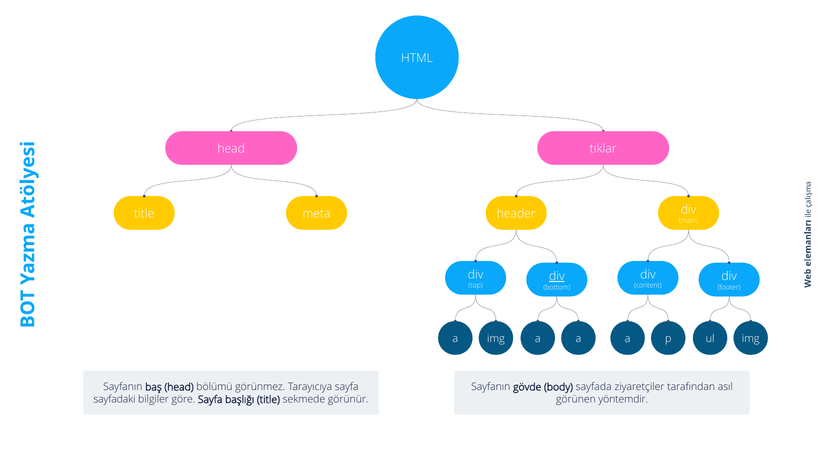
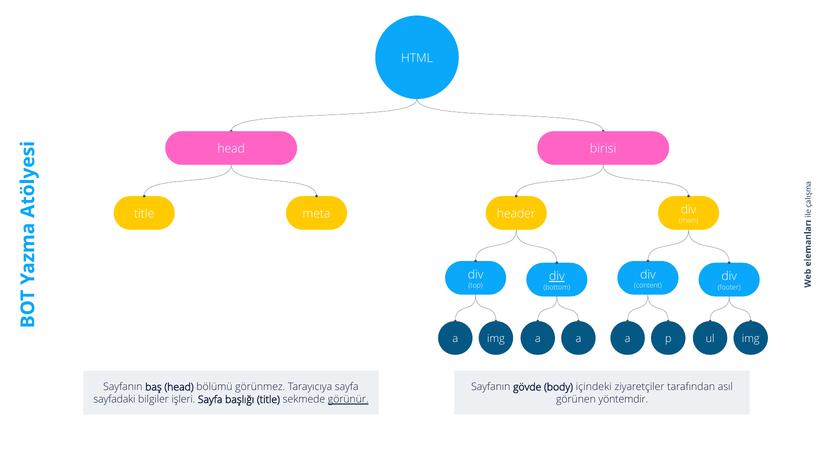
tıklar: tıklar -> birisi
sayfada: sayfada -> içindeki
göre: göre -> işleri
görünür underline: none -> present
